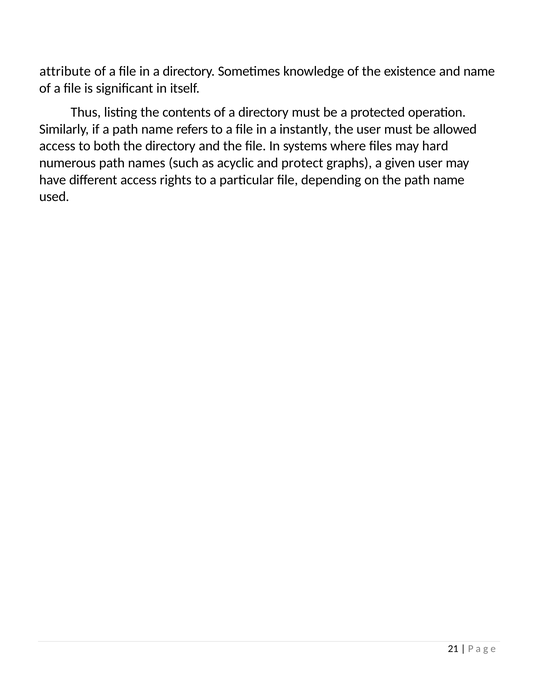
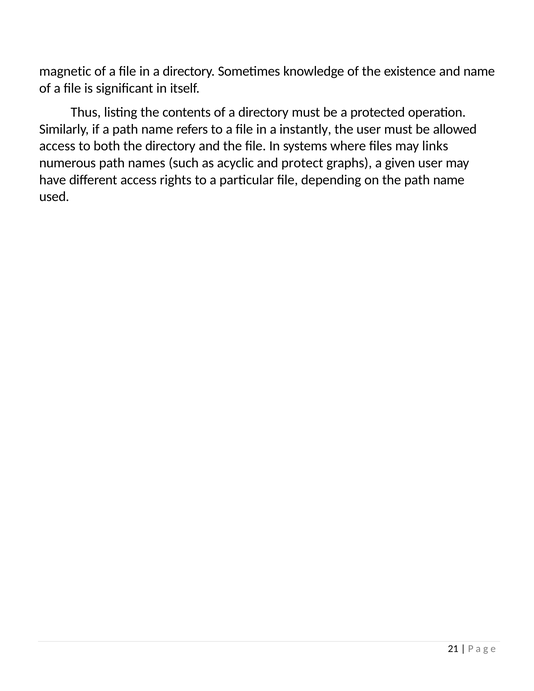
attribute: attribute -> magnetic
hard: hard -> links
